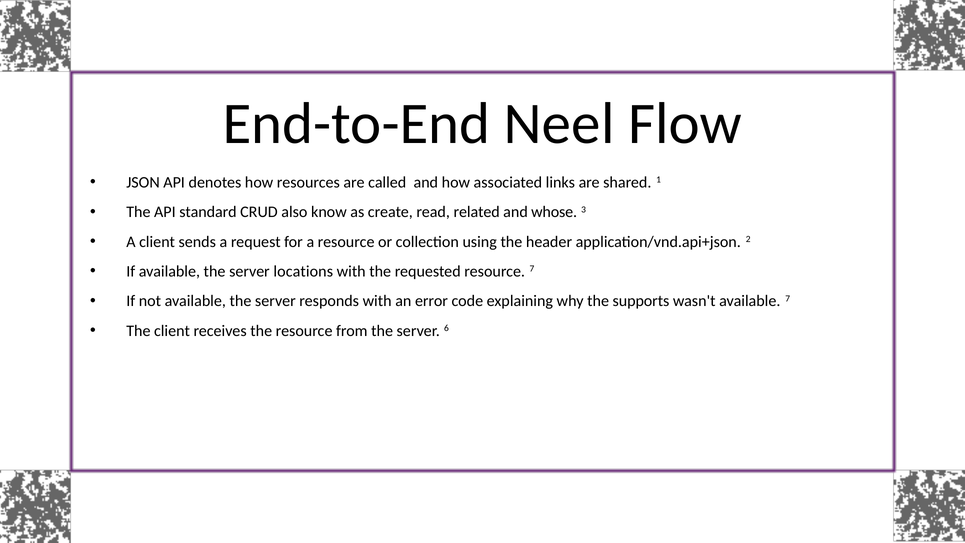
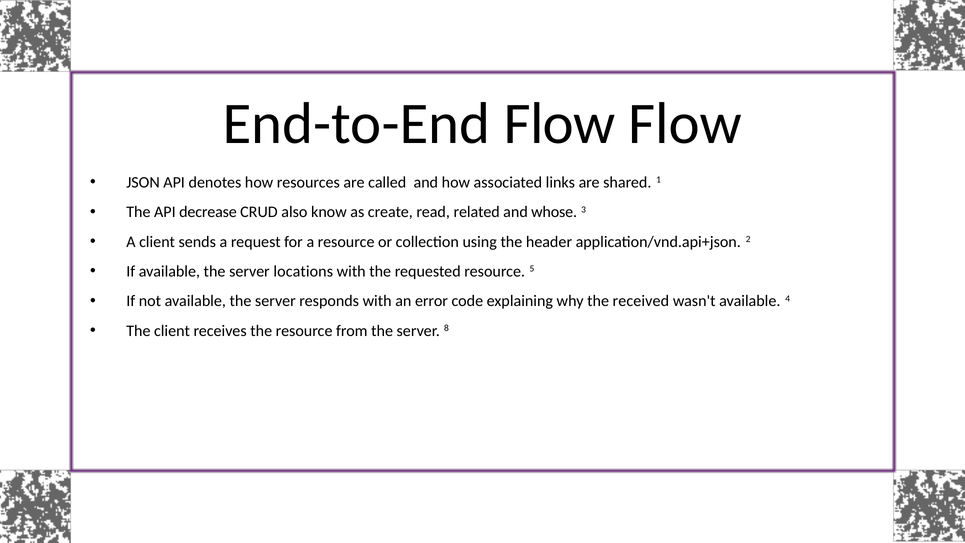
End-to-End Neel: Neel -> Flow
standard: standard -> decrease
resource 7: 7 -> 5
supports: supports -> received
available 7: 7 -> 4
6: 6 -> 8
